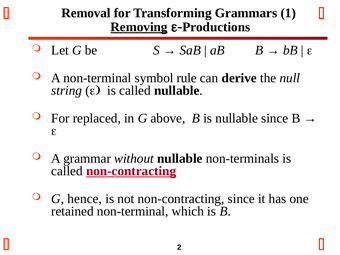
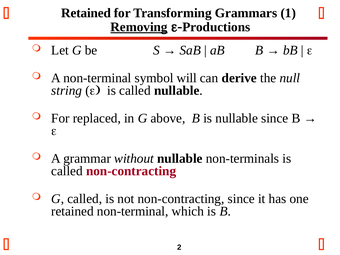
Removal at (86, 13): Removal -> Retained
rule: rule -> will
non-contracting at (131, 171) underline: present -> none
G hence: hence -> called
